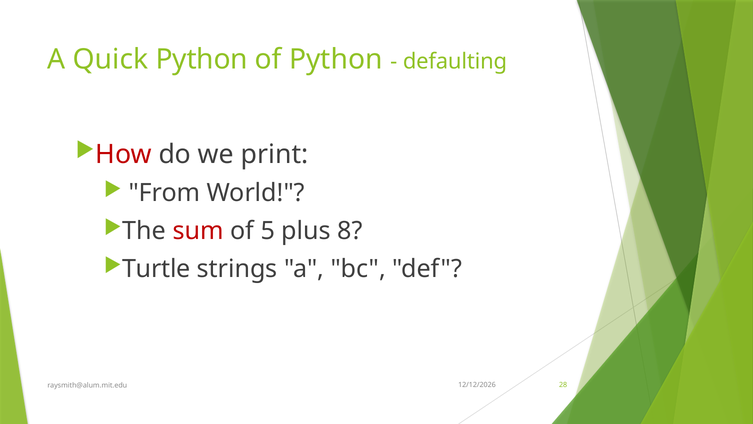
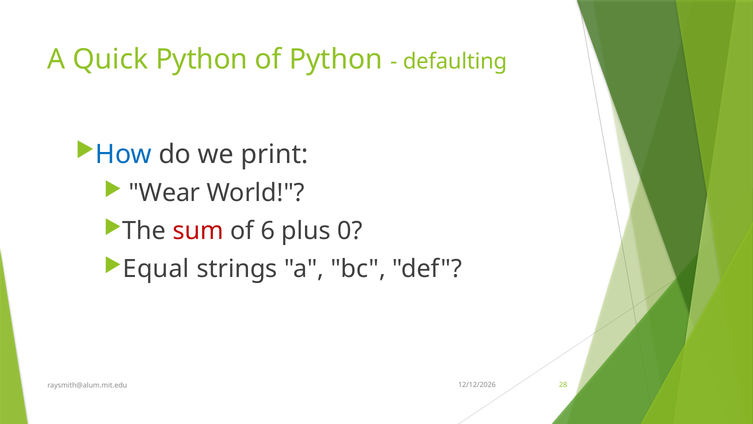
How colour: red -> blue
From: From -> Wear
5: 5 -> 6
8: 8 -> 0
Turtle: Turtle -> Equal
